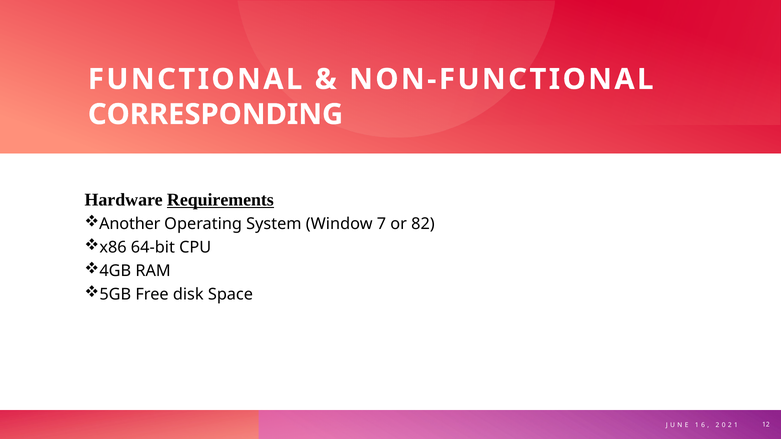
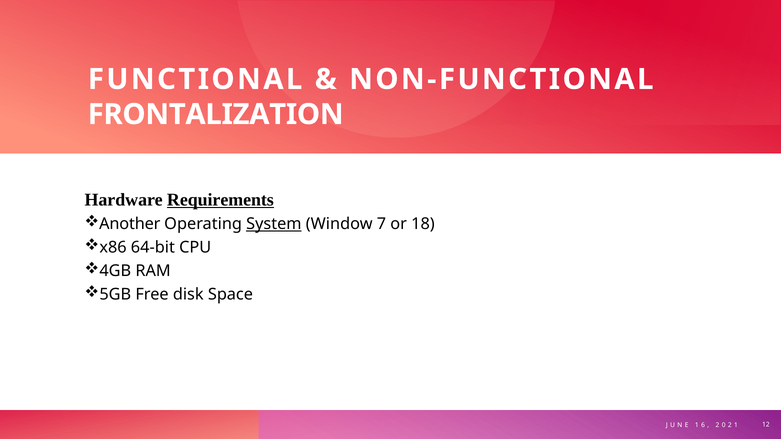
CORRESPONDING: CORRESPONDING -> FRONTALIZATION
System underline: none -> present
82: 82 -> 18
